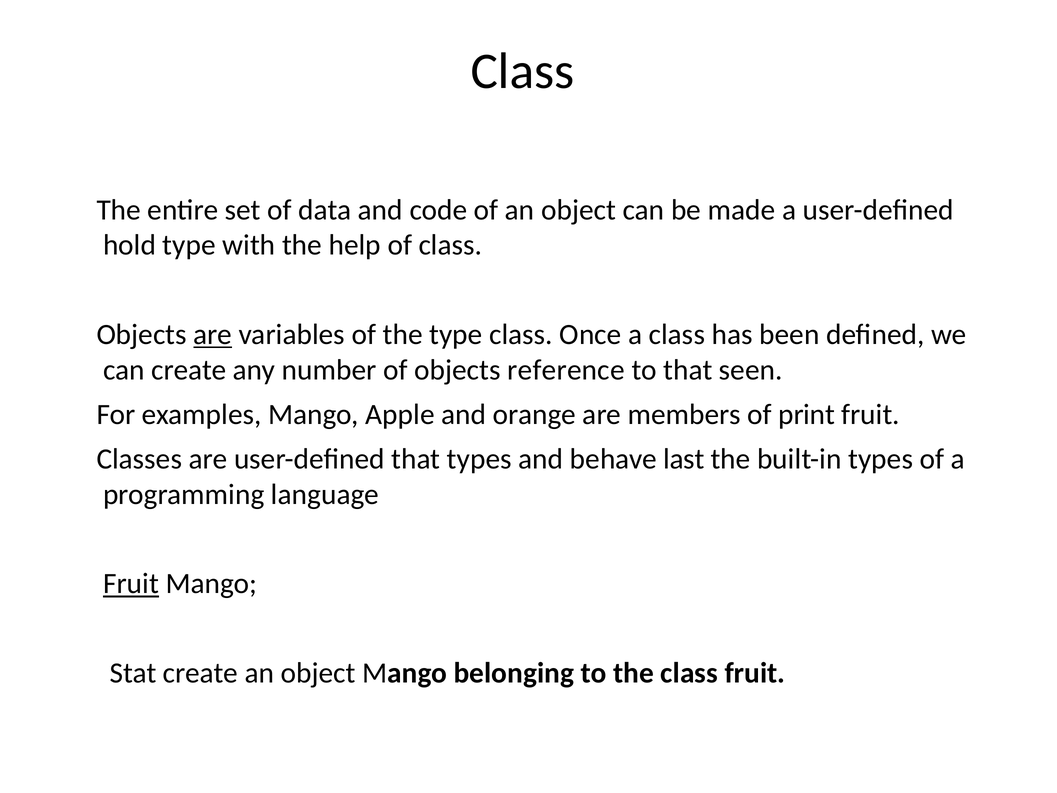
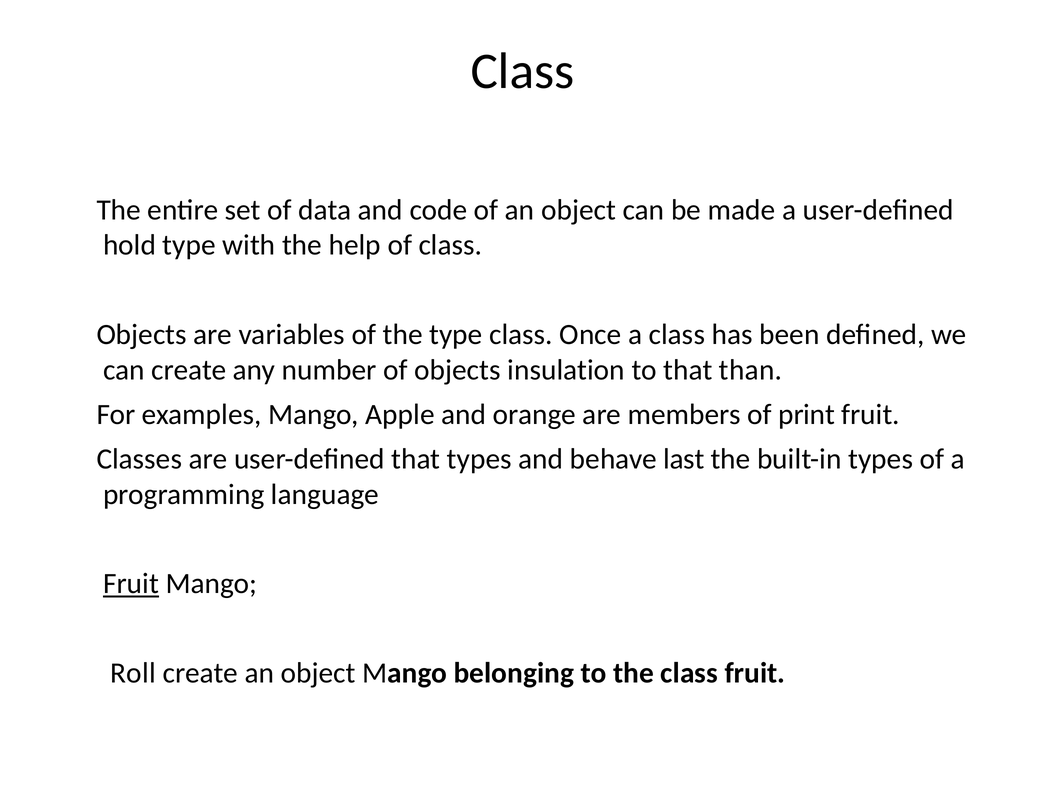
are at (213, 334) underline: present -> none
reference: reference -> insulation
seen: seen -> than
Stat: Stat -> Roll
